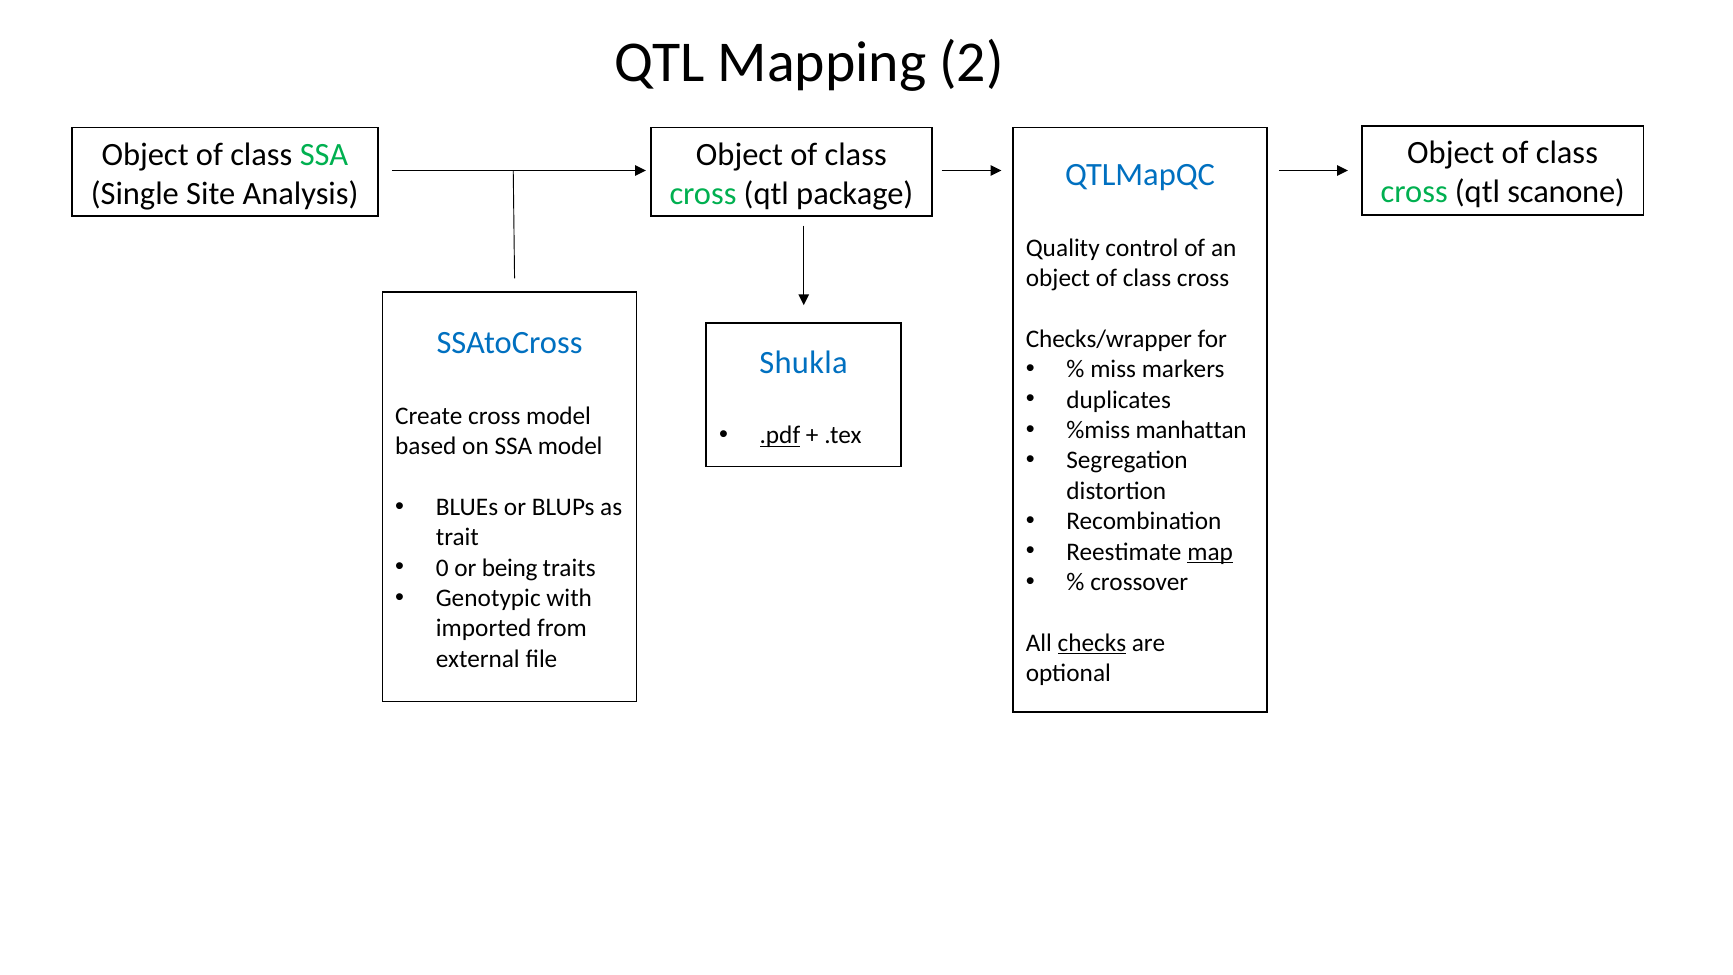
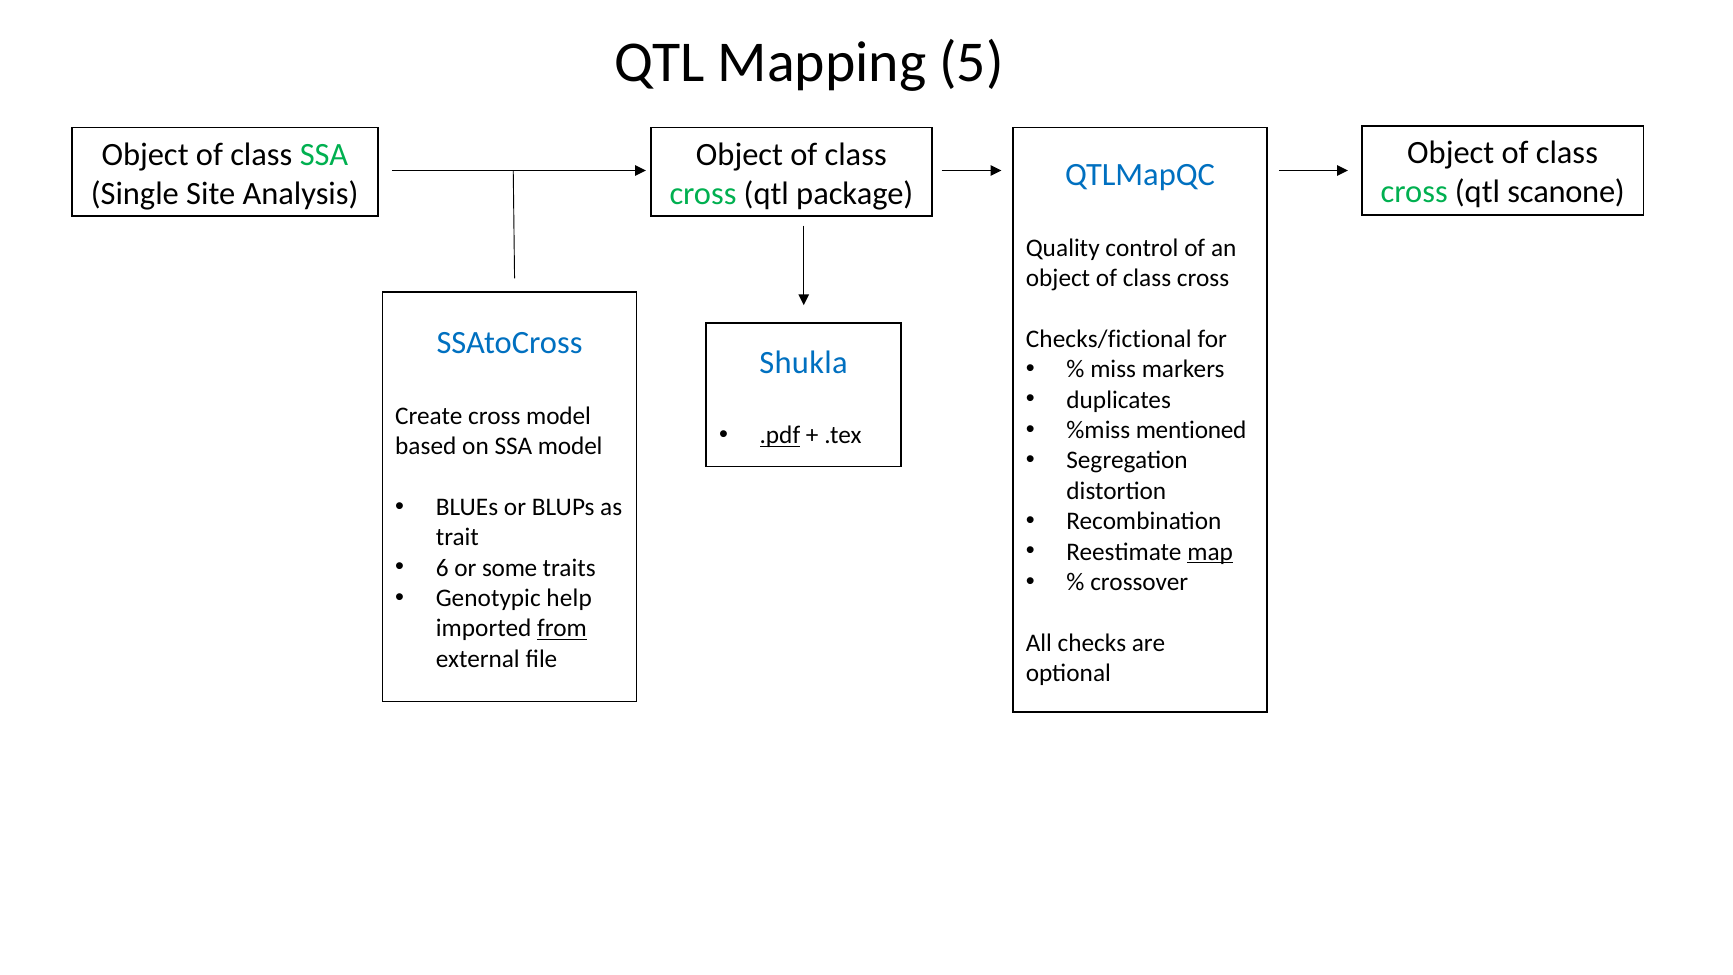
2: 2 -> 5
Checks/wrapper: Checks/wrapper -> Checks/fictional
manhattan: manhattan -> mentioned
0: 0 -> 6
being: being -> some
with: with -> help
from underline: none -> present
checks underline: present -> none
